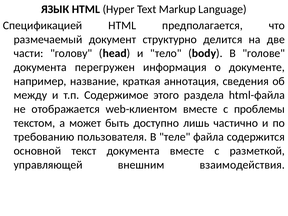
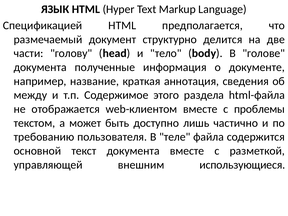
перегружен: перегружен -> полученные
взаимодействия: взаимодействия -> использующиеся
